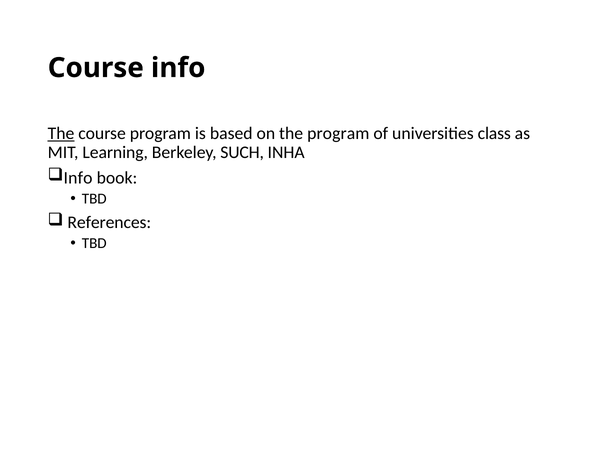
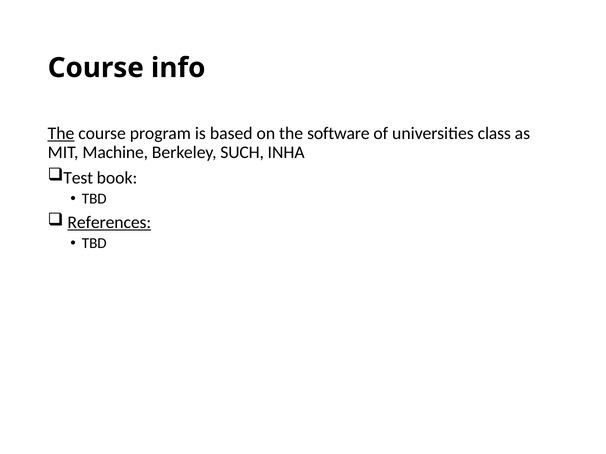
the program: program -> software
Learning: Learning -> Machine
Info at (78, 178): Info -> Test
References underline: none -> present
